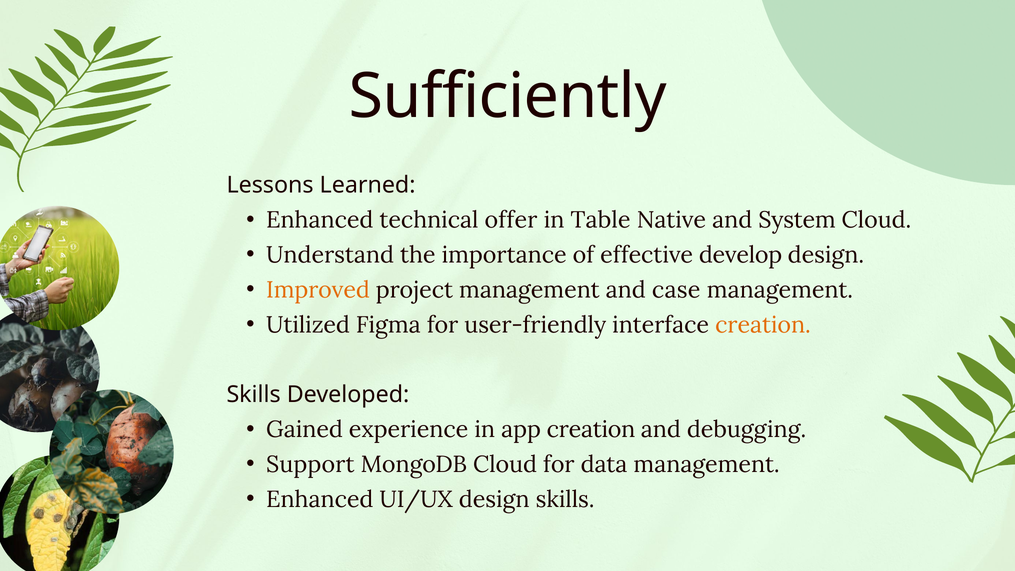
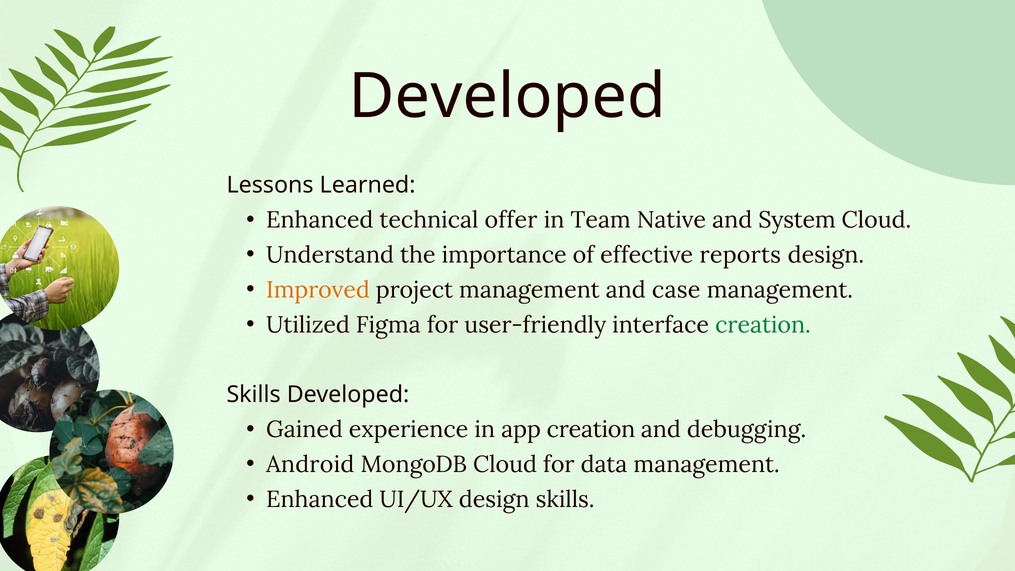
Sufficiently at (508, 97): Sufficiently -> Developed
Table: Table -> Team
develop: develop -> reports
creation at (763, 325) colour: orange -> green
Support: Support -> Android
